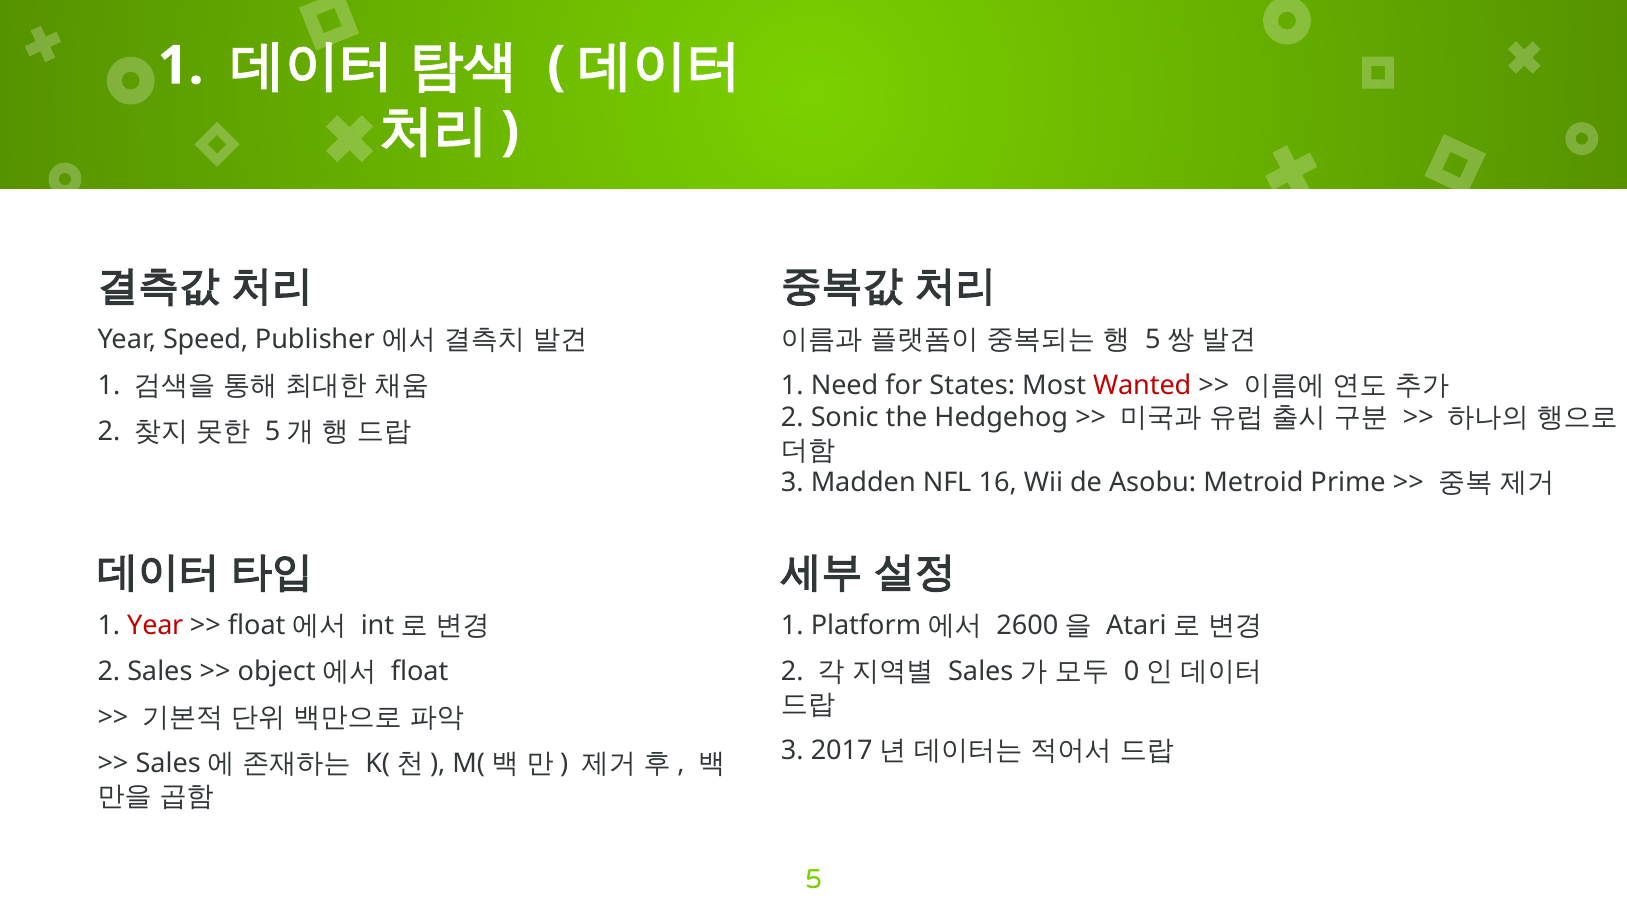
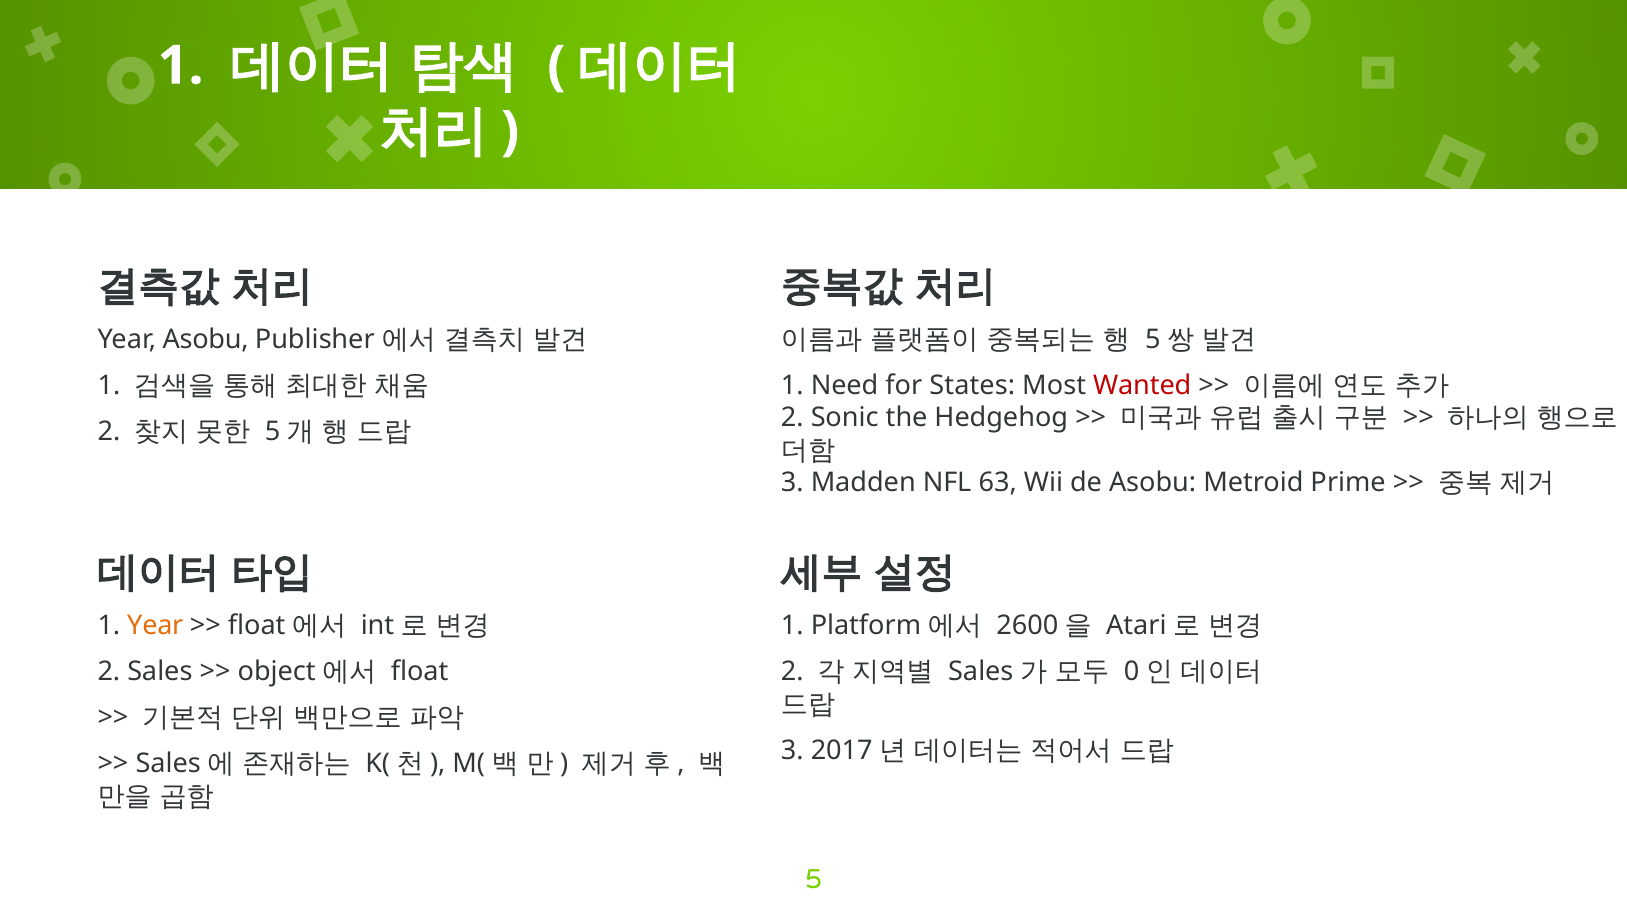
Year Speed: Speed -> Asobu
16: 16 -> 63
Year at (155, 626) colour: red -> orange
